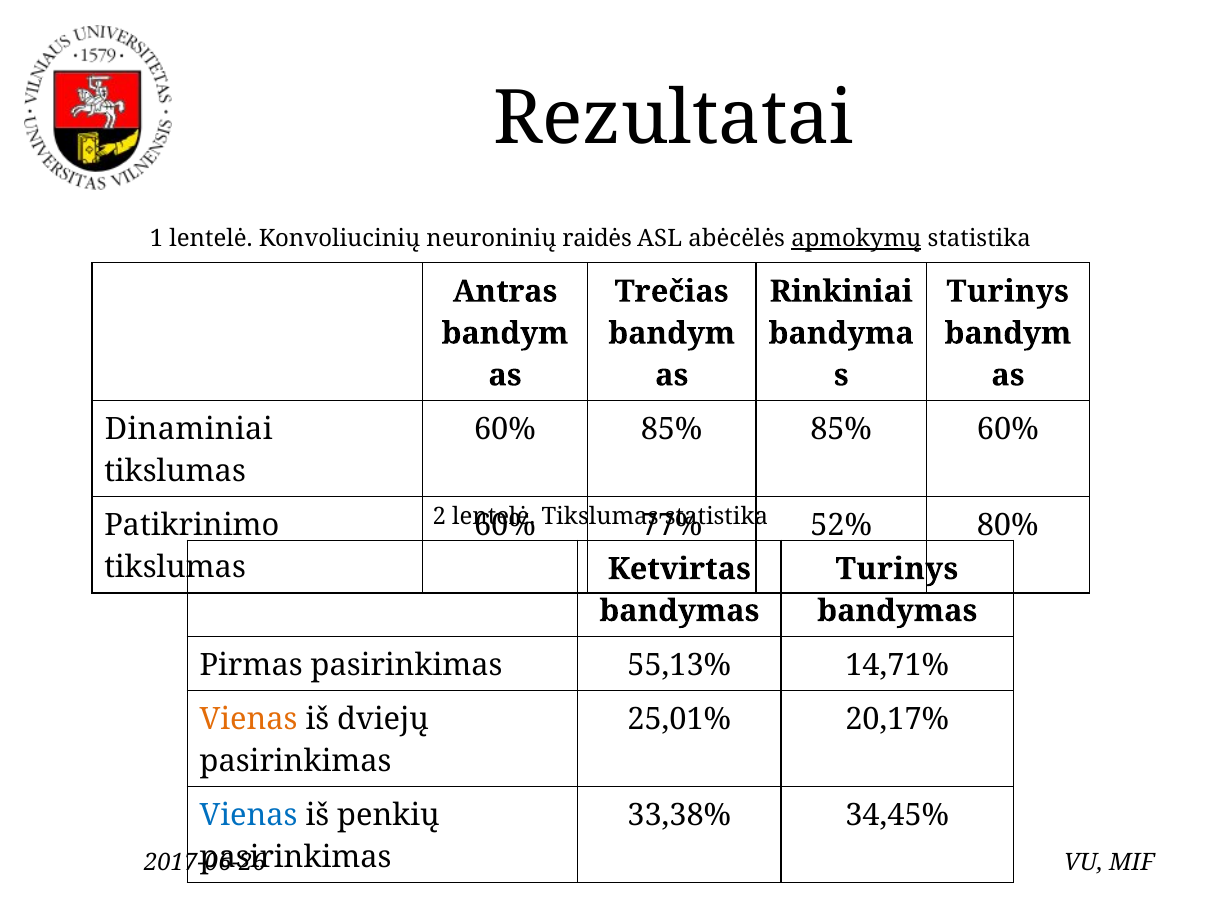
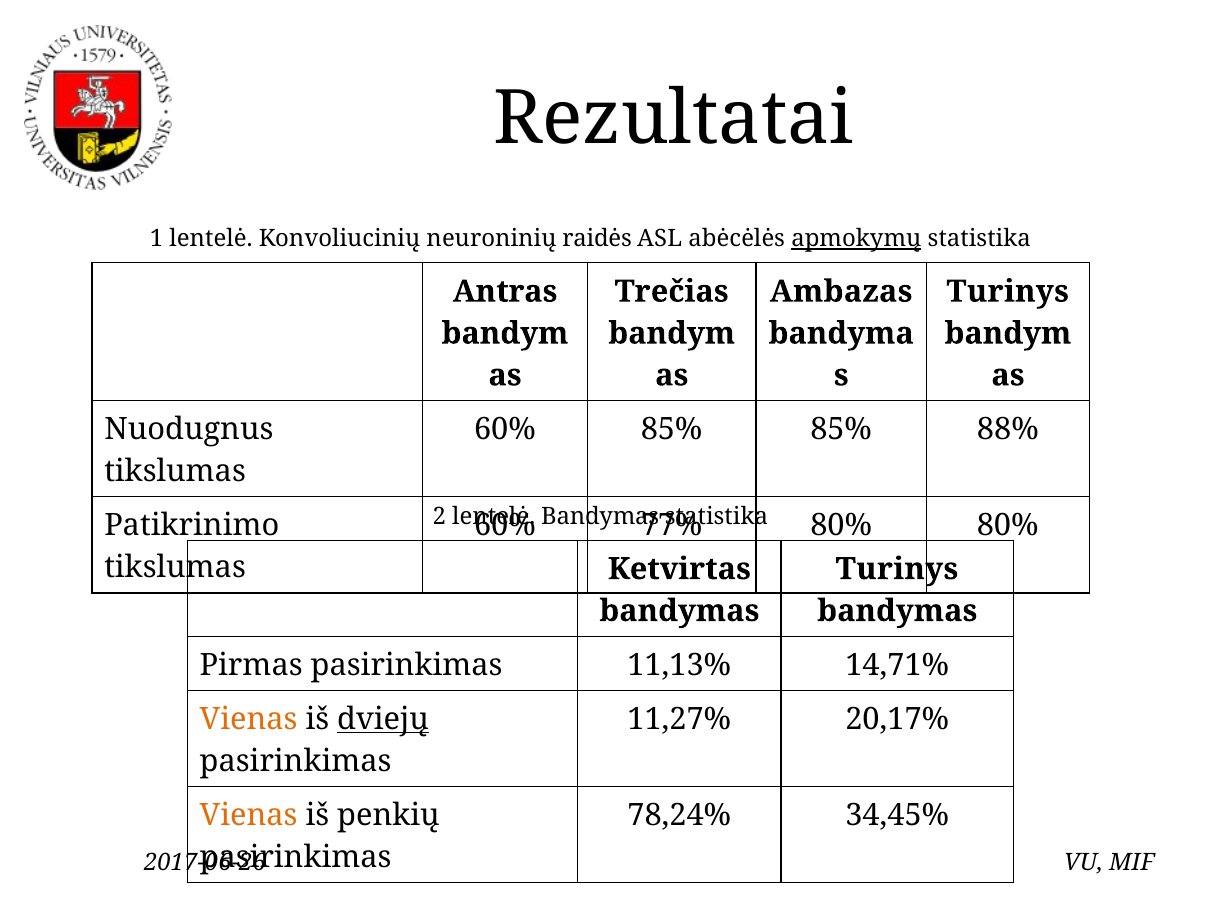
Rinkiniai: Rinkiniai -> Ambazas
Dinaminiai: Dinaminiai -> Nuodugnus
85% 60%: 60% -> 88%
Tikslumas at (600, 517): Tikslumas -> Bandymas
77% 52%: 52% -> 80%
55,13%: 55,13% -> 11,13%
dviejų underline: none -> present
25,01%: 25,01% -> 11,27%
Vienas at (249, 815) colour: blue -> orange
33,38%: 33,38% -> 78,24%
